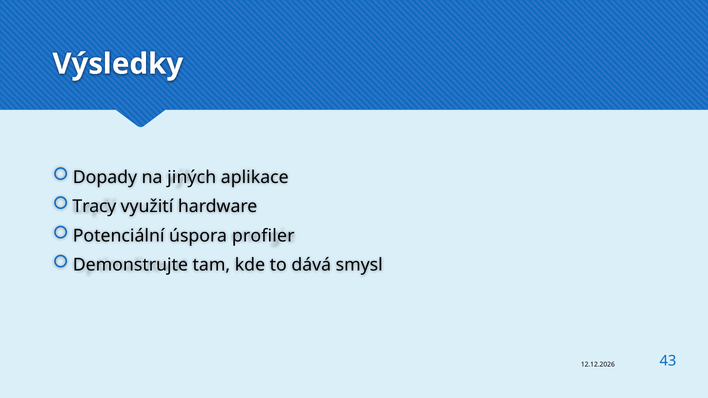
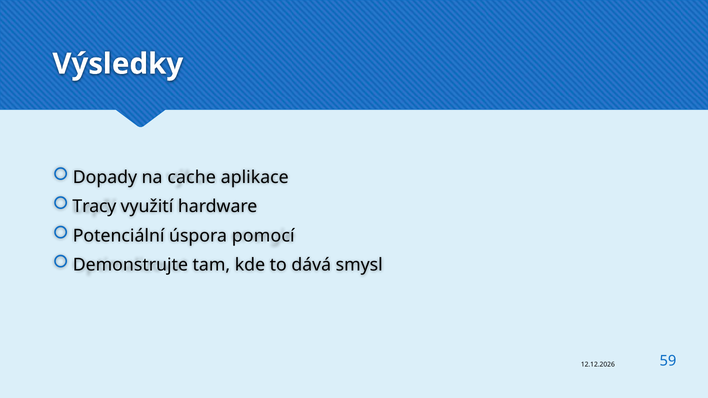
jiných: jiných -> cache
profiler: profiler -> pomocí
43: 43 -> 59
